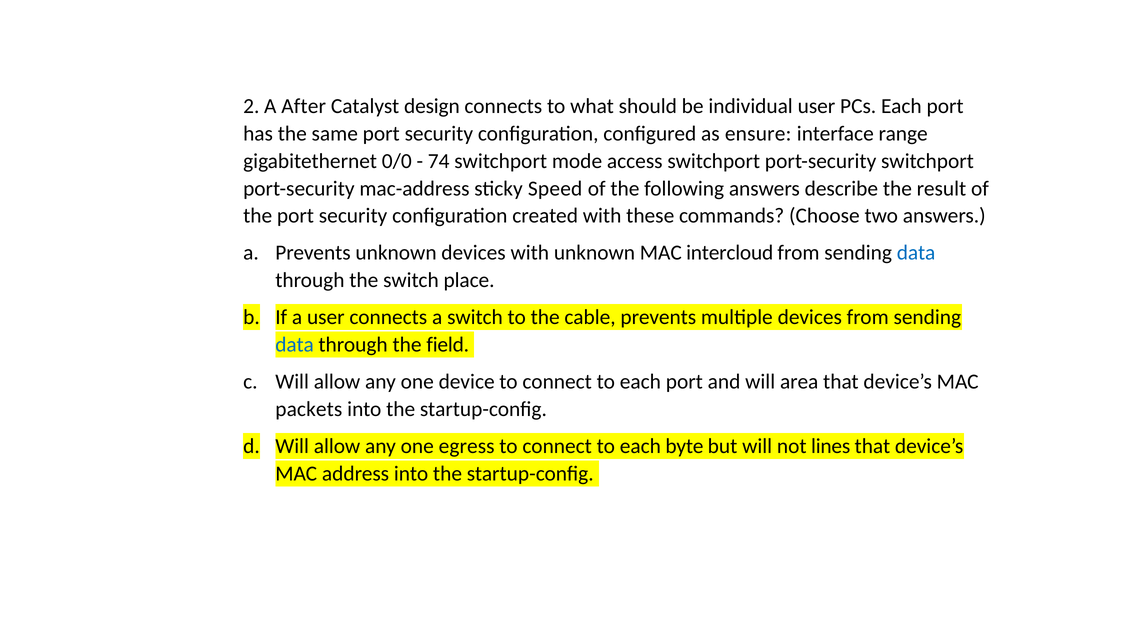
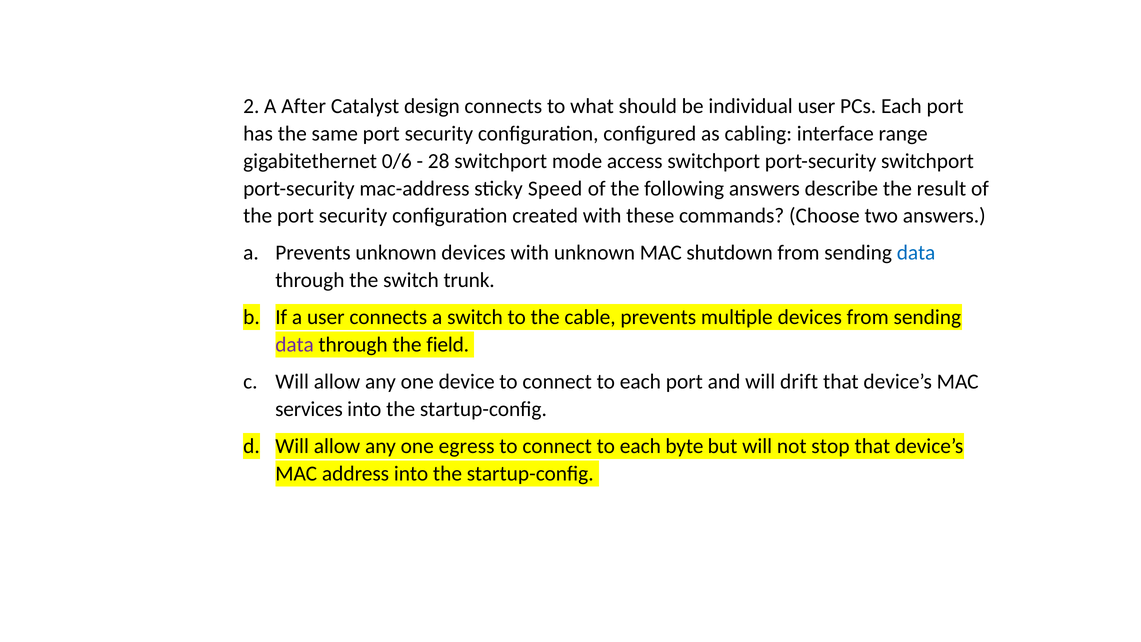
ensure: ensure -> cabling
0/0: 0/0 -> 0/6
74: 74 -> 28
intercloud: intercloud -> shutdown
place: place -> trunk
data at (295, 345) colour: blue -> purple
area: area -> drift
packets: packets -> services
lines: lines -> stop
